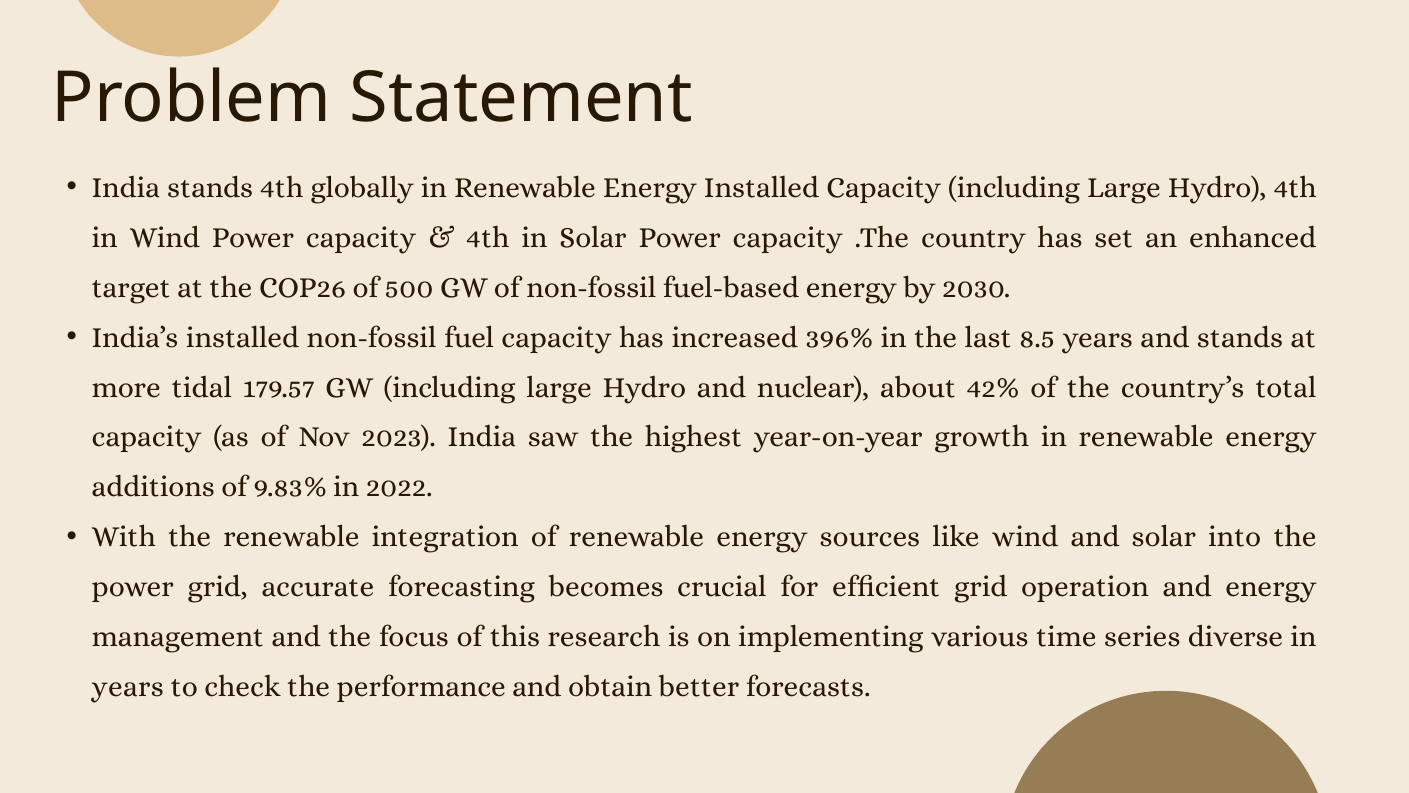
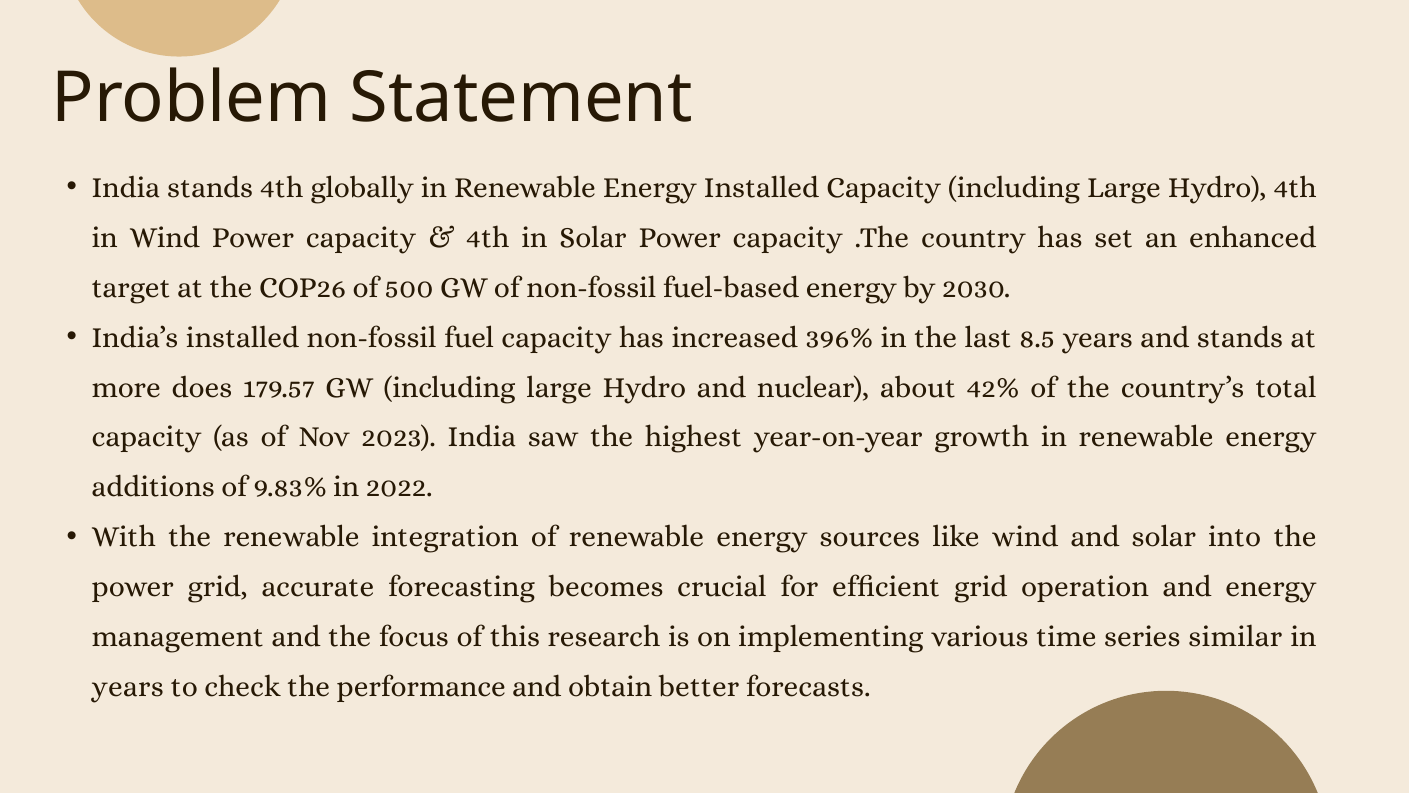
tidal: tidal -> does
diverse: diverse -> similar
